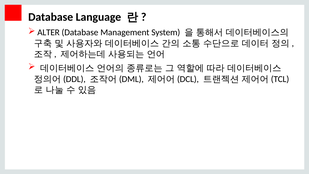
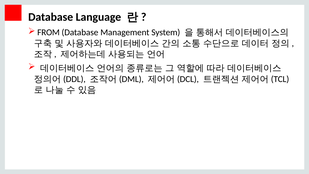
ALTER: ALTER -> FROM
